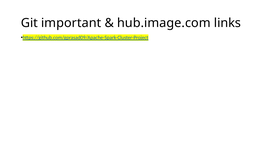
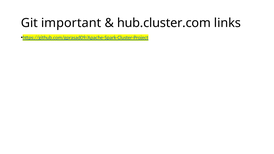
hub.image.com: hub.image.com -> hub.cluster.com
